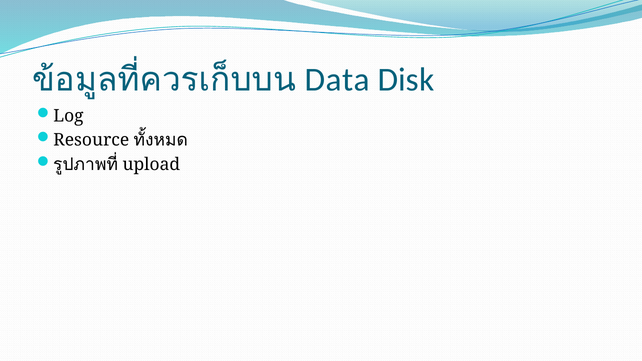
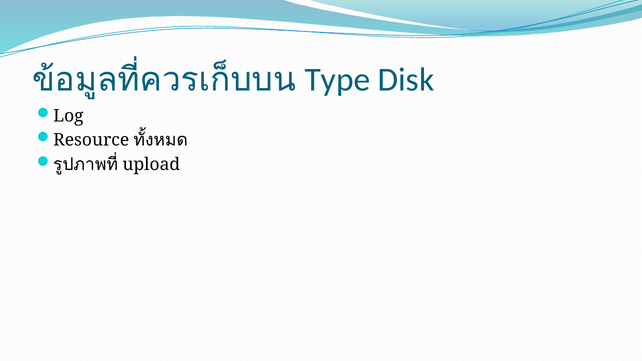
Data: Data -> Type
